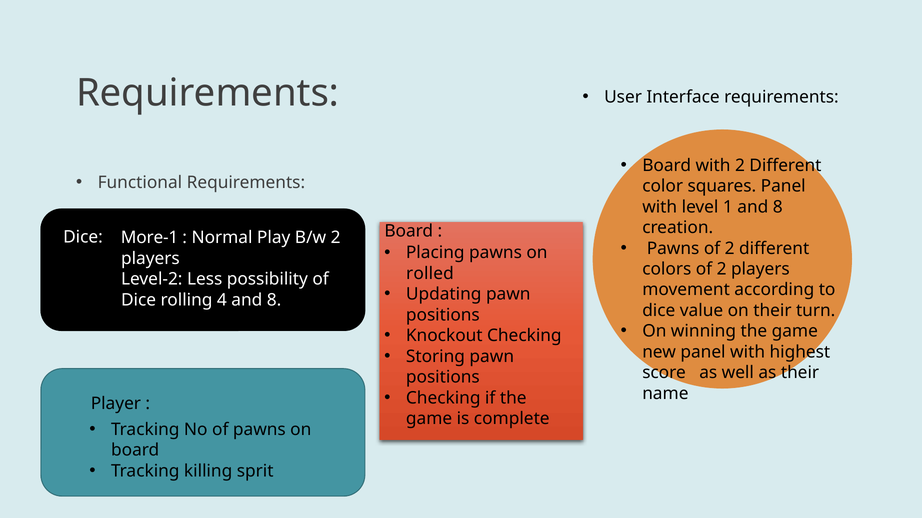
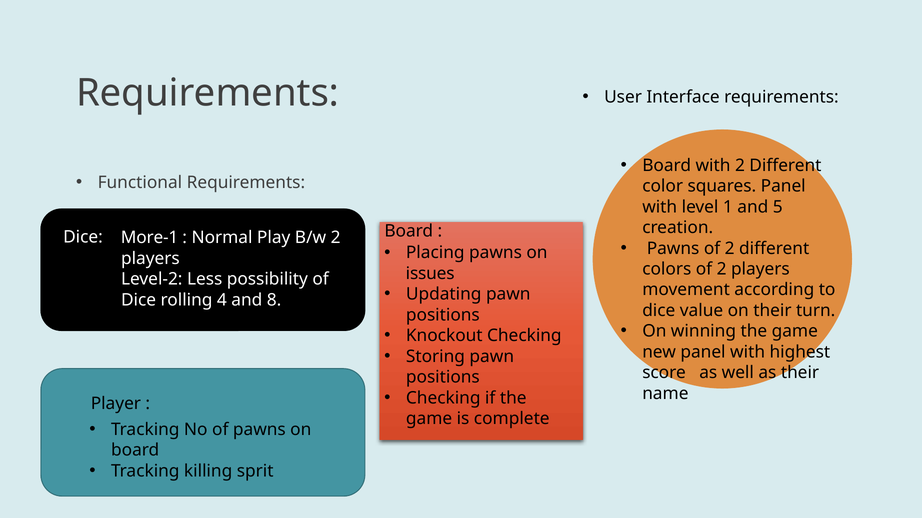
1 and 8: 8 -> 5
rolled: rolled -> issues
